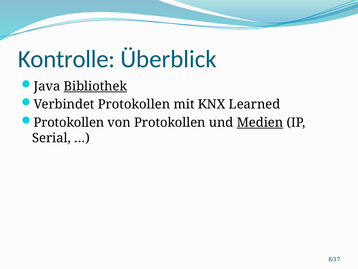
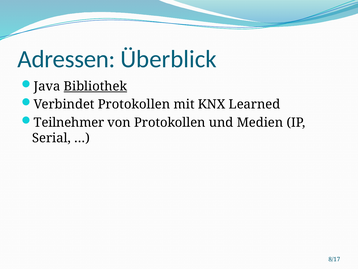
Kontrolle: Kontrolle -> Adressen
Protokollen at (69, 122): Protokollen -> Teilnehmer
Medien underline: present -> none
